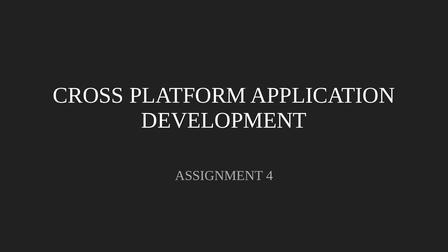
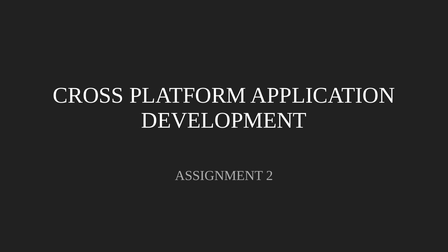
4: 4 -> 2
